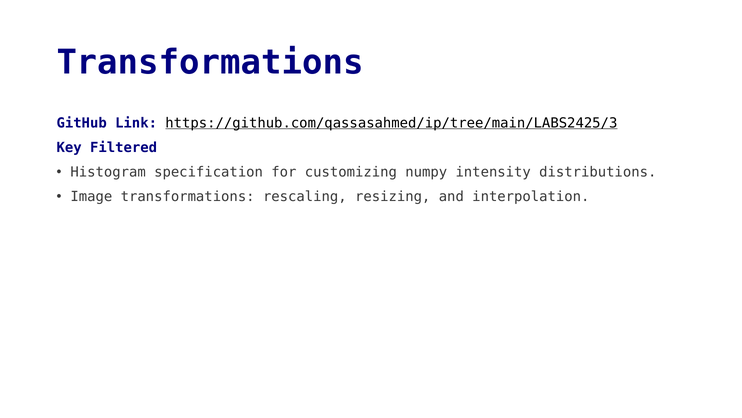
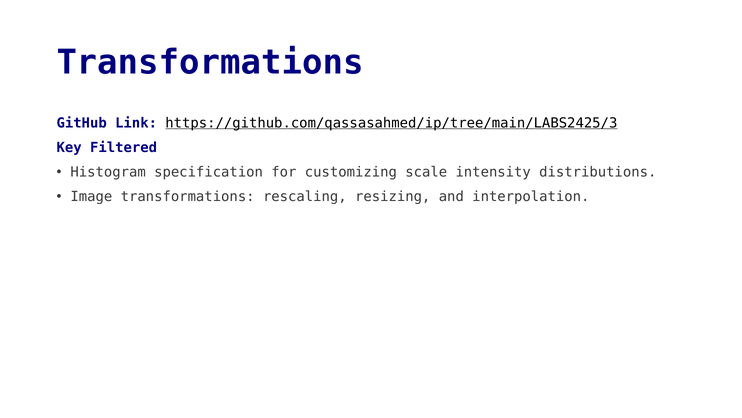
numpy: numpy -> scale
